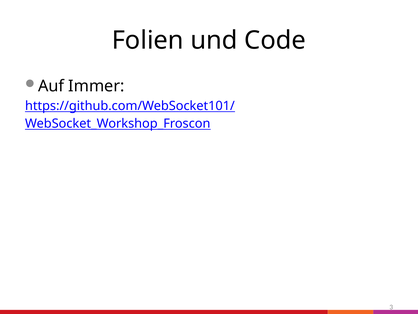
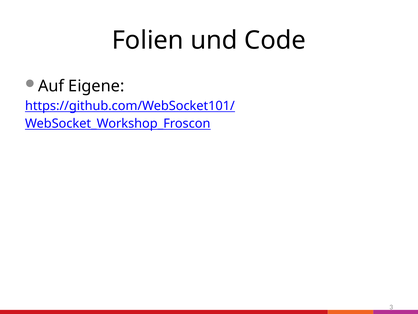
Immer: Immer -> Eigene
